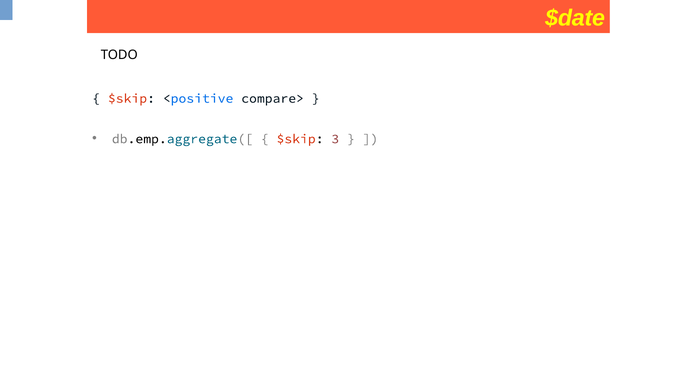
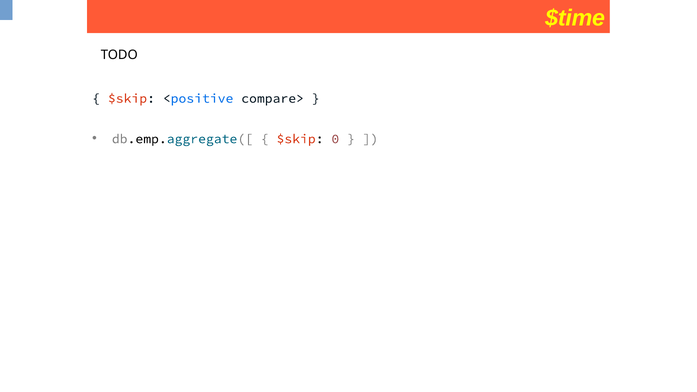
$date: $date -> $time
3: 3 -> 0
